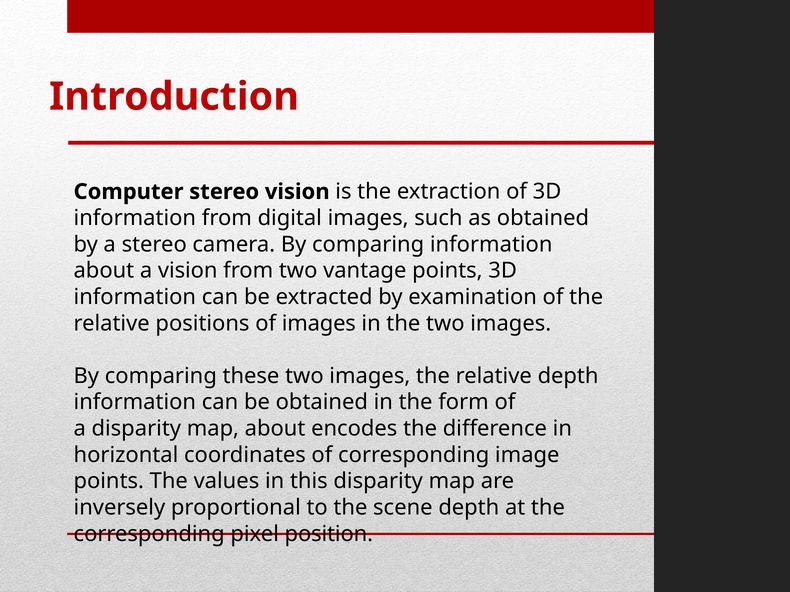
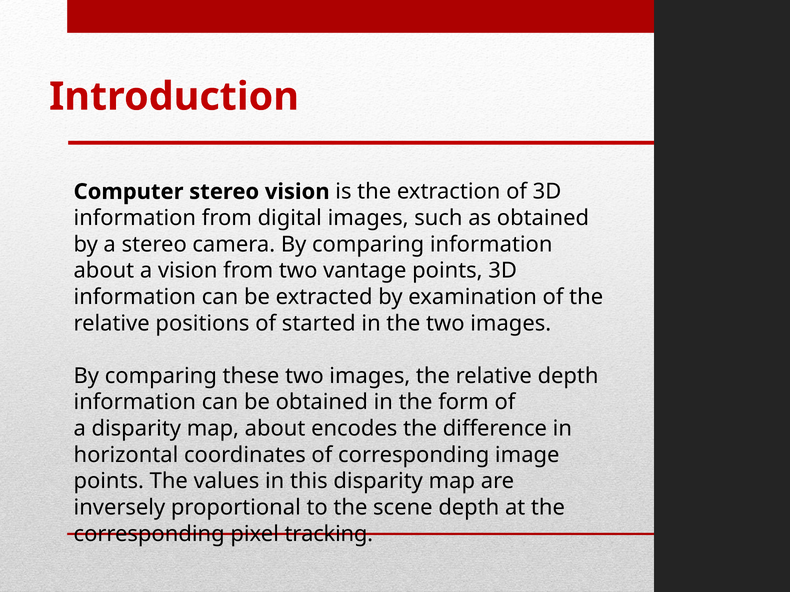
of images: images -> started
position: position -> tracking
